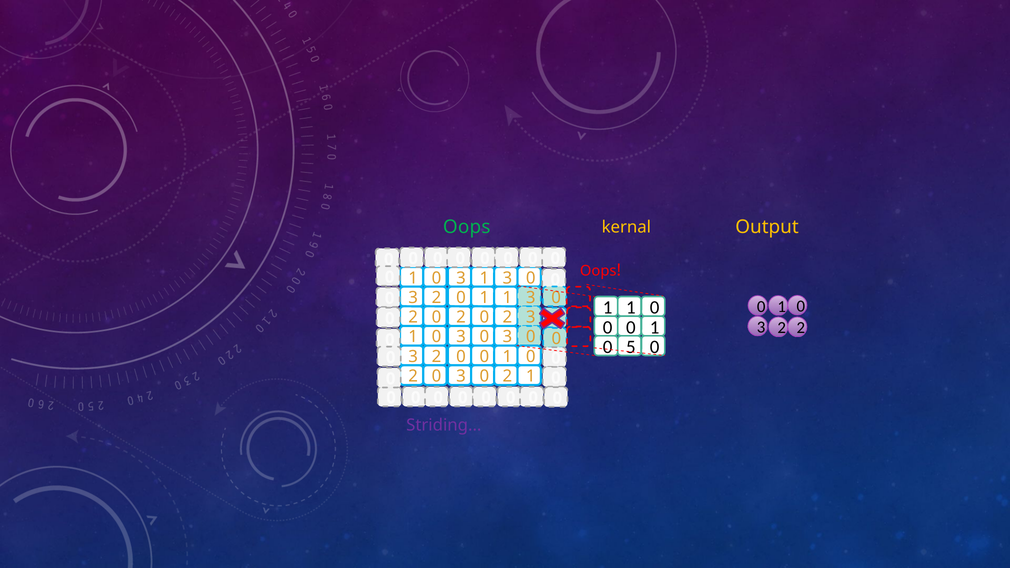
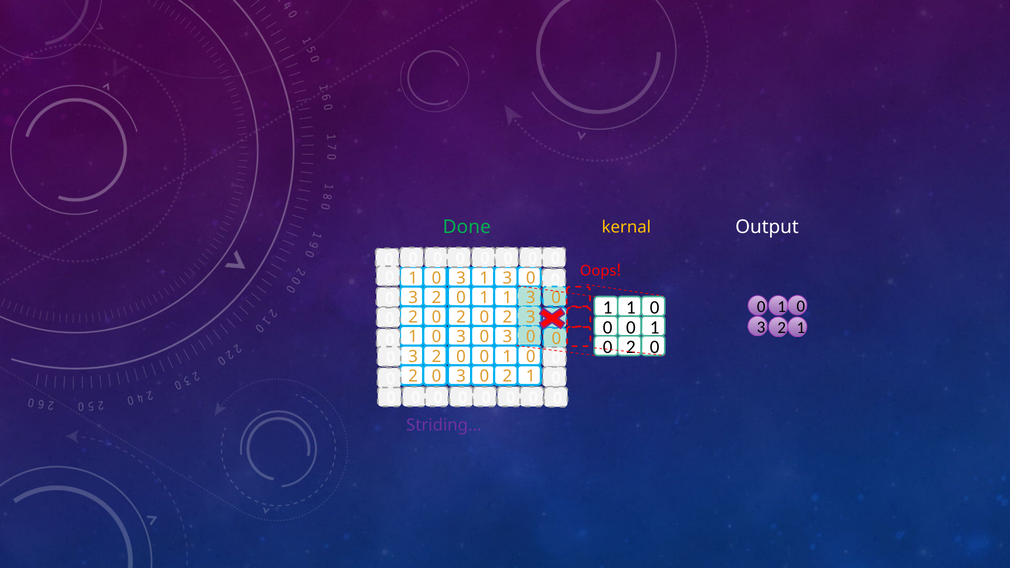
Oops at (467, 227): Oops -> Done
Output colour: yellow -> white
2 at (801, 328): 2 -> 1
5 at (631, 347): 5 -> 2
